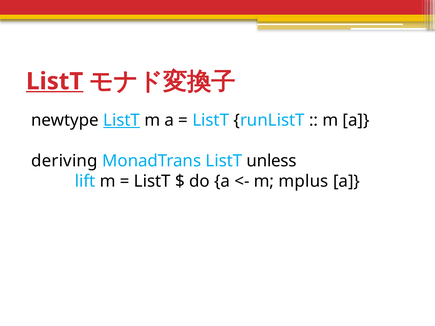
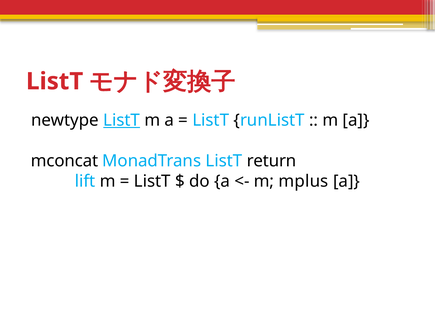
ListT at (55, 81) underline: present -> none
deriving: deriving -> mconcat
unless: unless -> return
